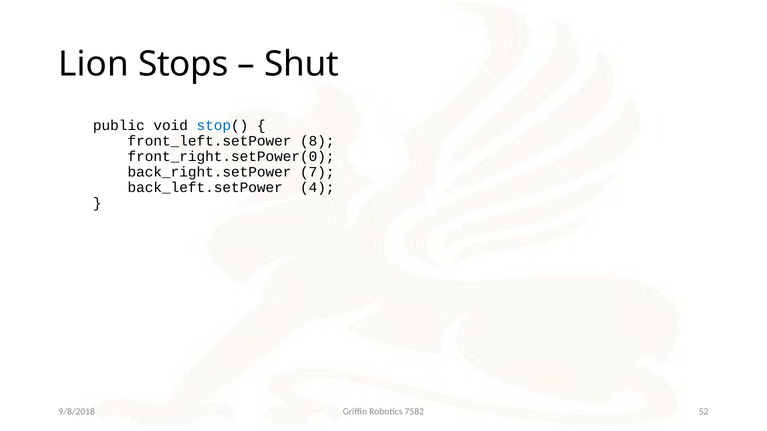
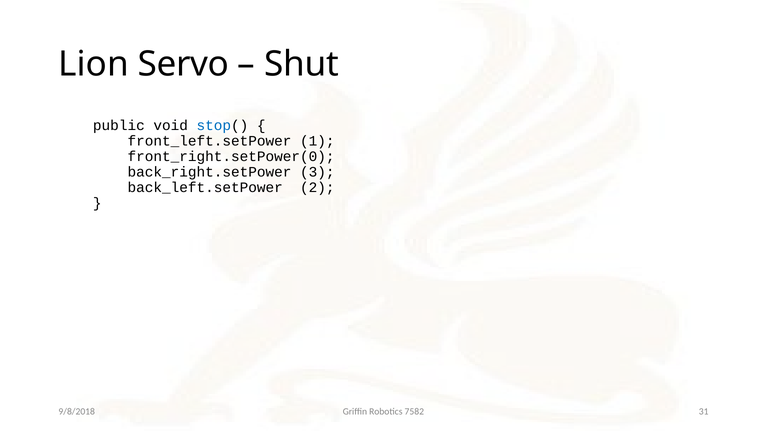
Stops: Stops -> Servo
8: 8 -> 1
7: 7 -> 3
4: 4 -> 2
52: 52 -> 31
